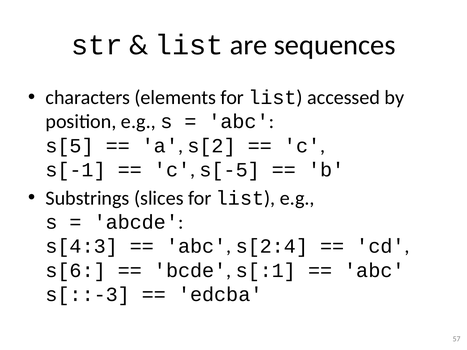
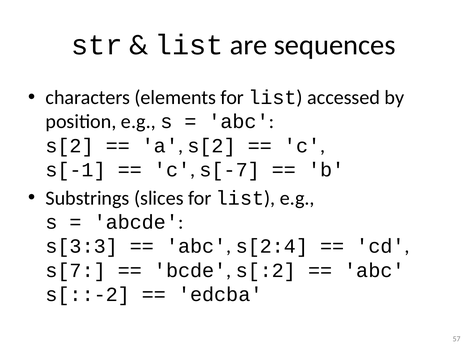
s[5 at (70, 146): s[5 -> s[2
s[-5: s[-5 -> s[-7
s[4:3: s[4:3 -> s[3:3
s[6: s[6 -> s[7
s[:1: s[:1 -> s[:2
s[::-3: s[::-3 -> s[::-2
